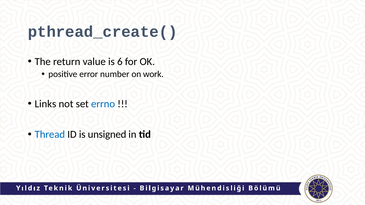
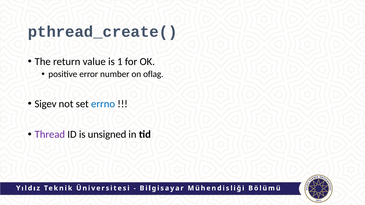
6: 6 -> 1
work: work -> oflag
Links: Links -> Sigev
Thread colour: blue -> purple
